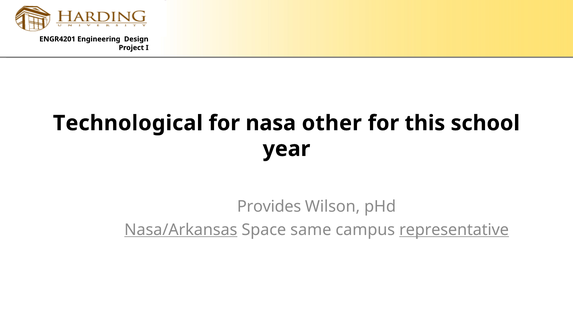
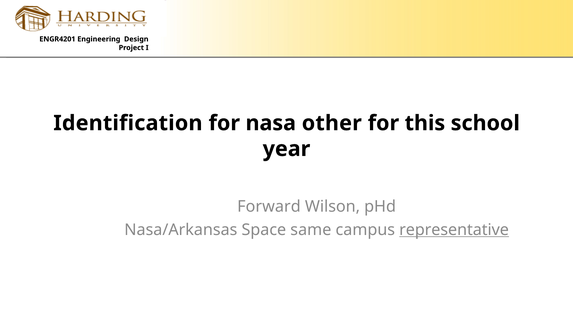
Technological: Technological -> Identification
Provides: Provides -> Forward
Nasa/Arkansas underline: present -> none
